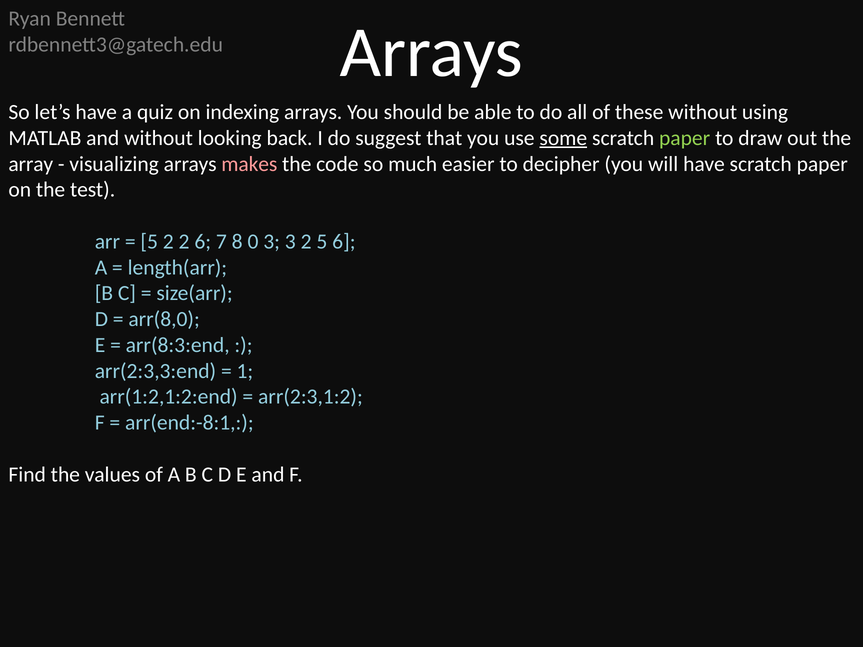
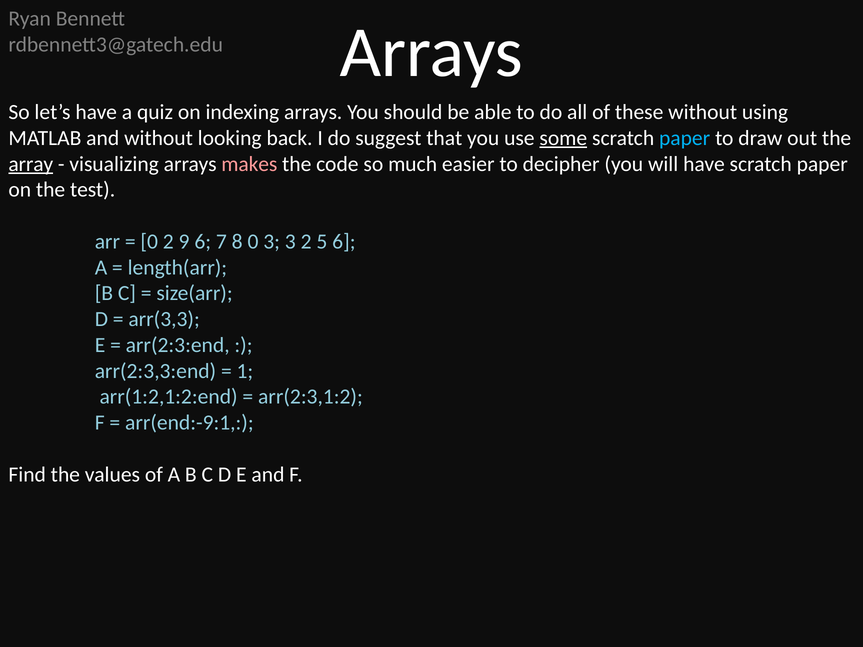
paper at (685, 138) colour: light green -> light blue
array underline: none -> present
5 at (149, 242): 5 -> 0
2 2: 2 -> 9
arr(8,0: arr(8,0 -> arr(3,3
arr(8:3:end: arr(8:3:end -> arr(2:3:end
arr(end:-8:1: arr(end:-8:1 -> arr(end:-9:1
